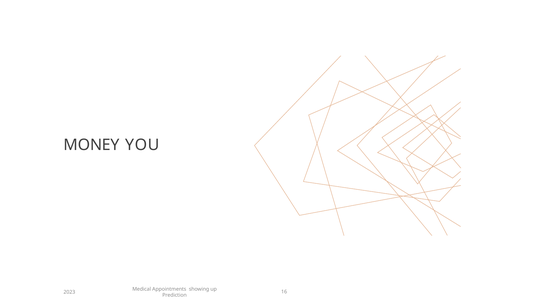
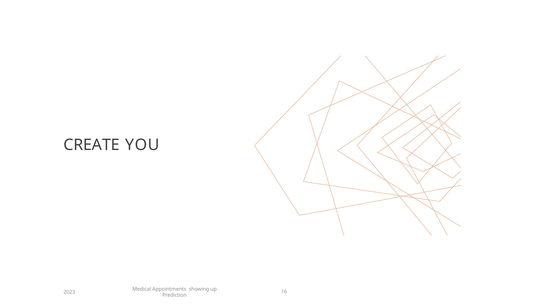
MONEY: MONEY -> CREATE
